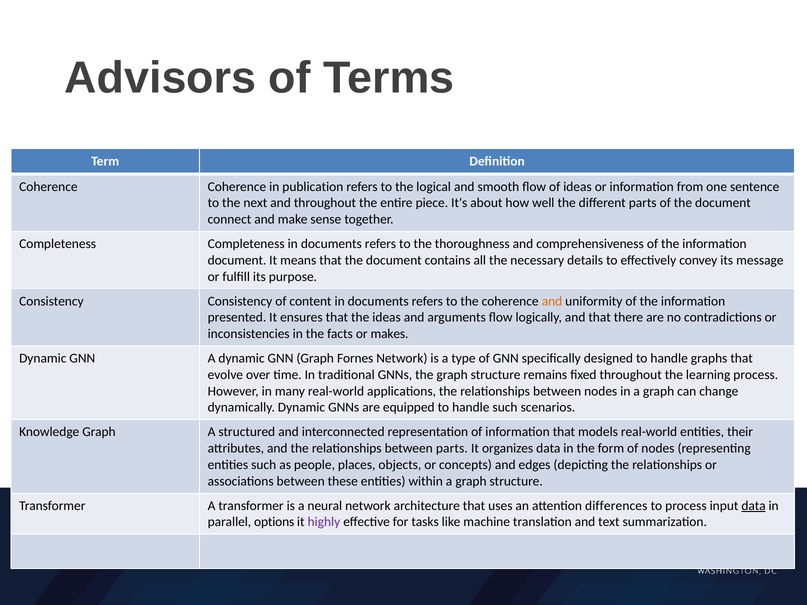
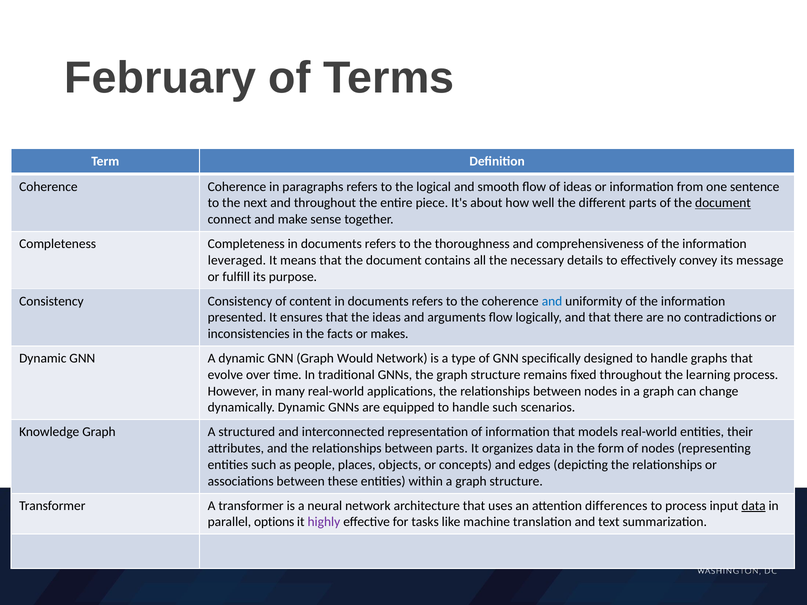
Advisors: Advisors -> February
publication: publication -> paragraphs
document at (723, 203) underline: none -> present
document at (237, 260): document -> leveraged
and at (552, 301) colour: orange -> blue
Fornes: Fornes -> Would
